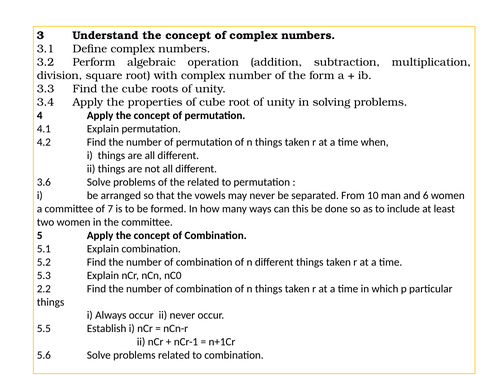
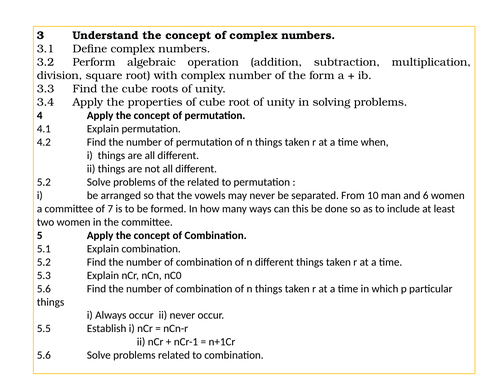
3.6 at (44, 182): 3.6 -> 5.2
2.2 at (44, 289): 2.2 -> 5.6
